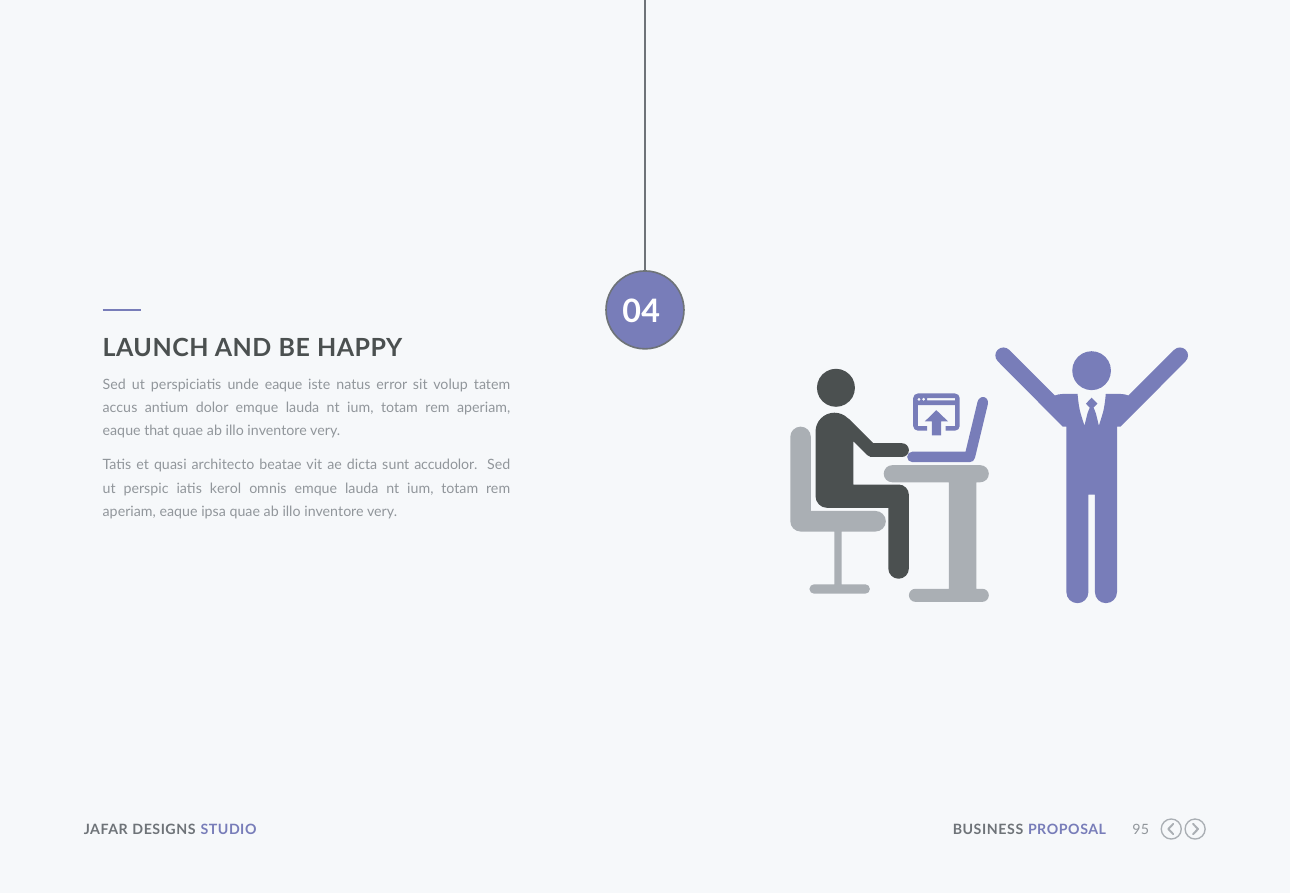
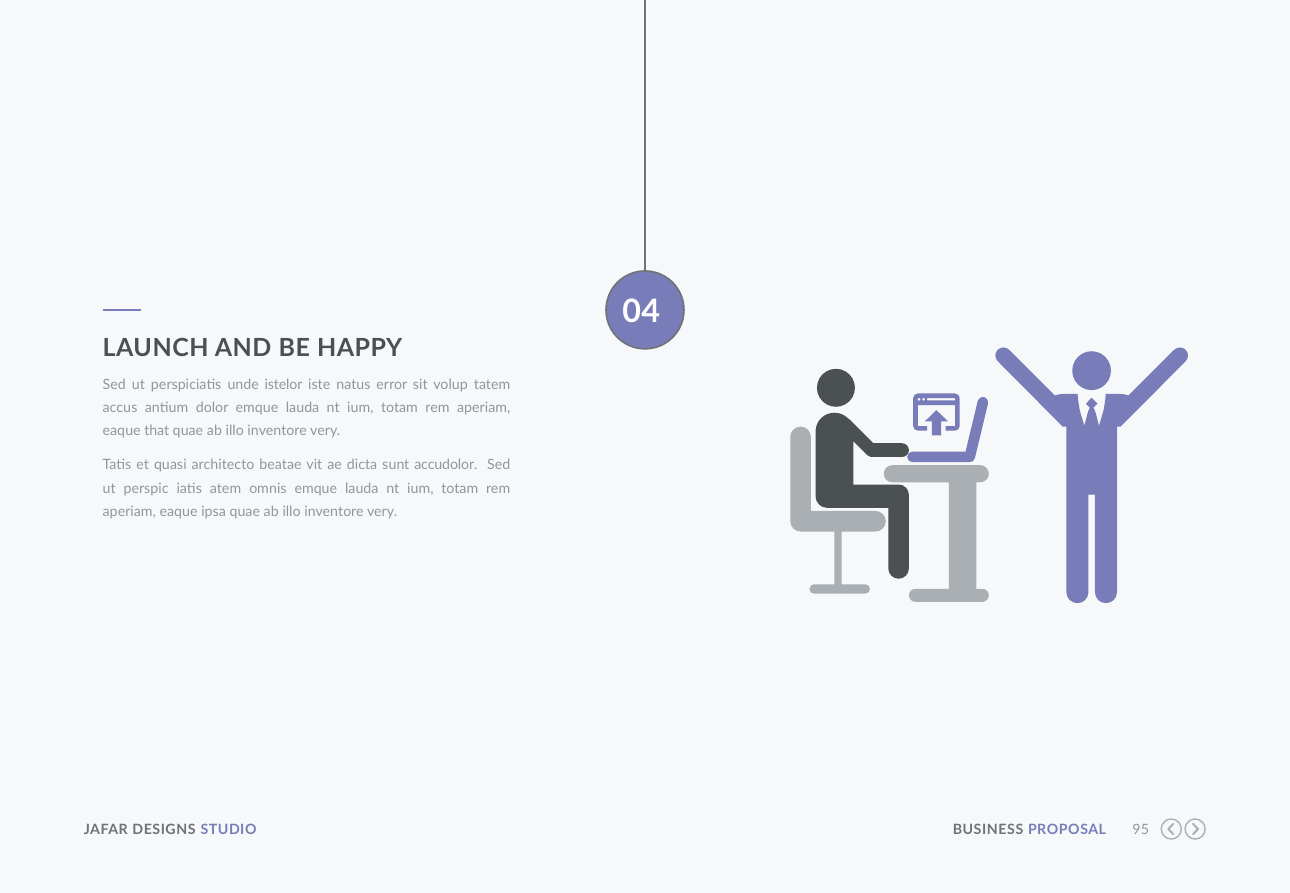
unde eaque: eaque -> istelor
kerol: kerol -> atem
